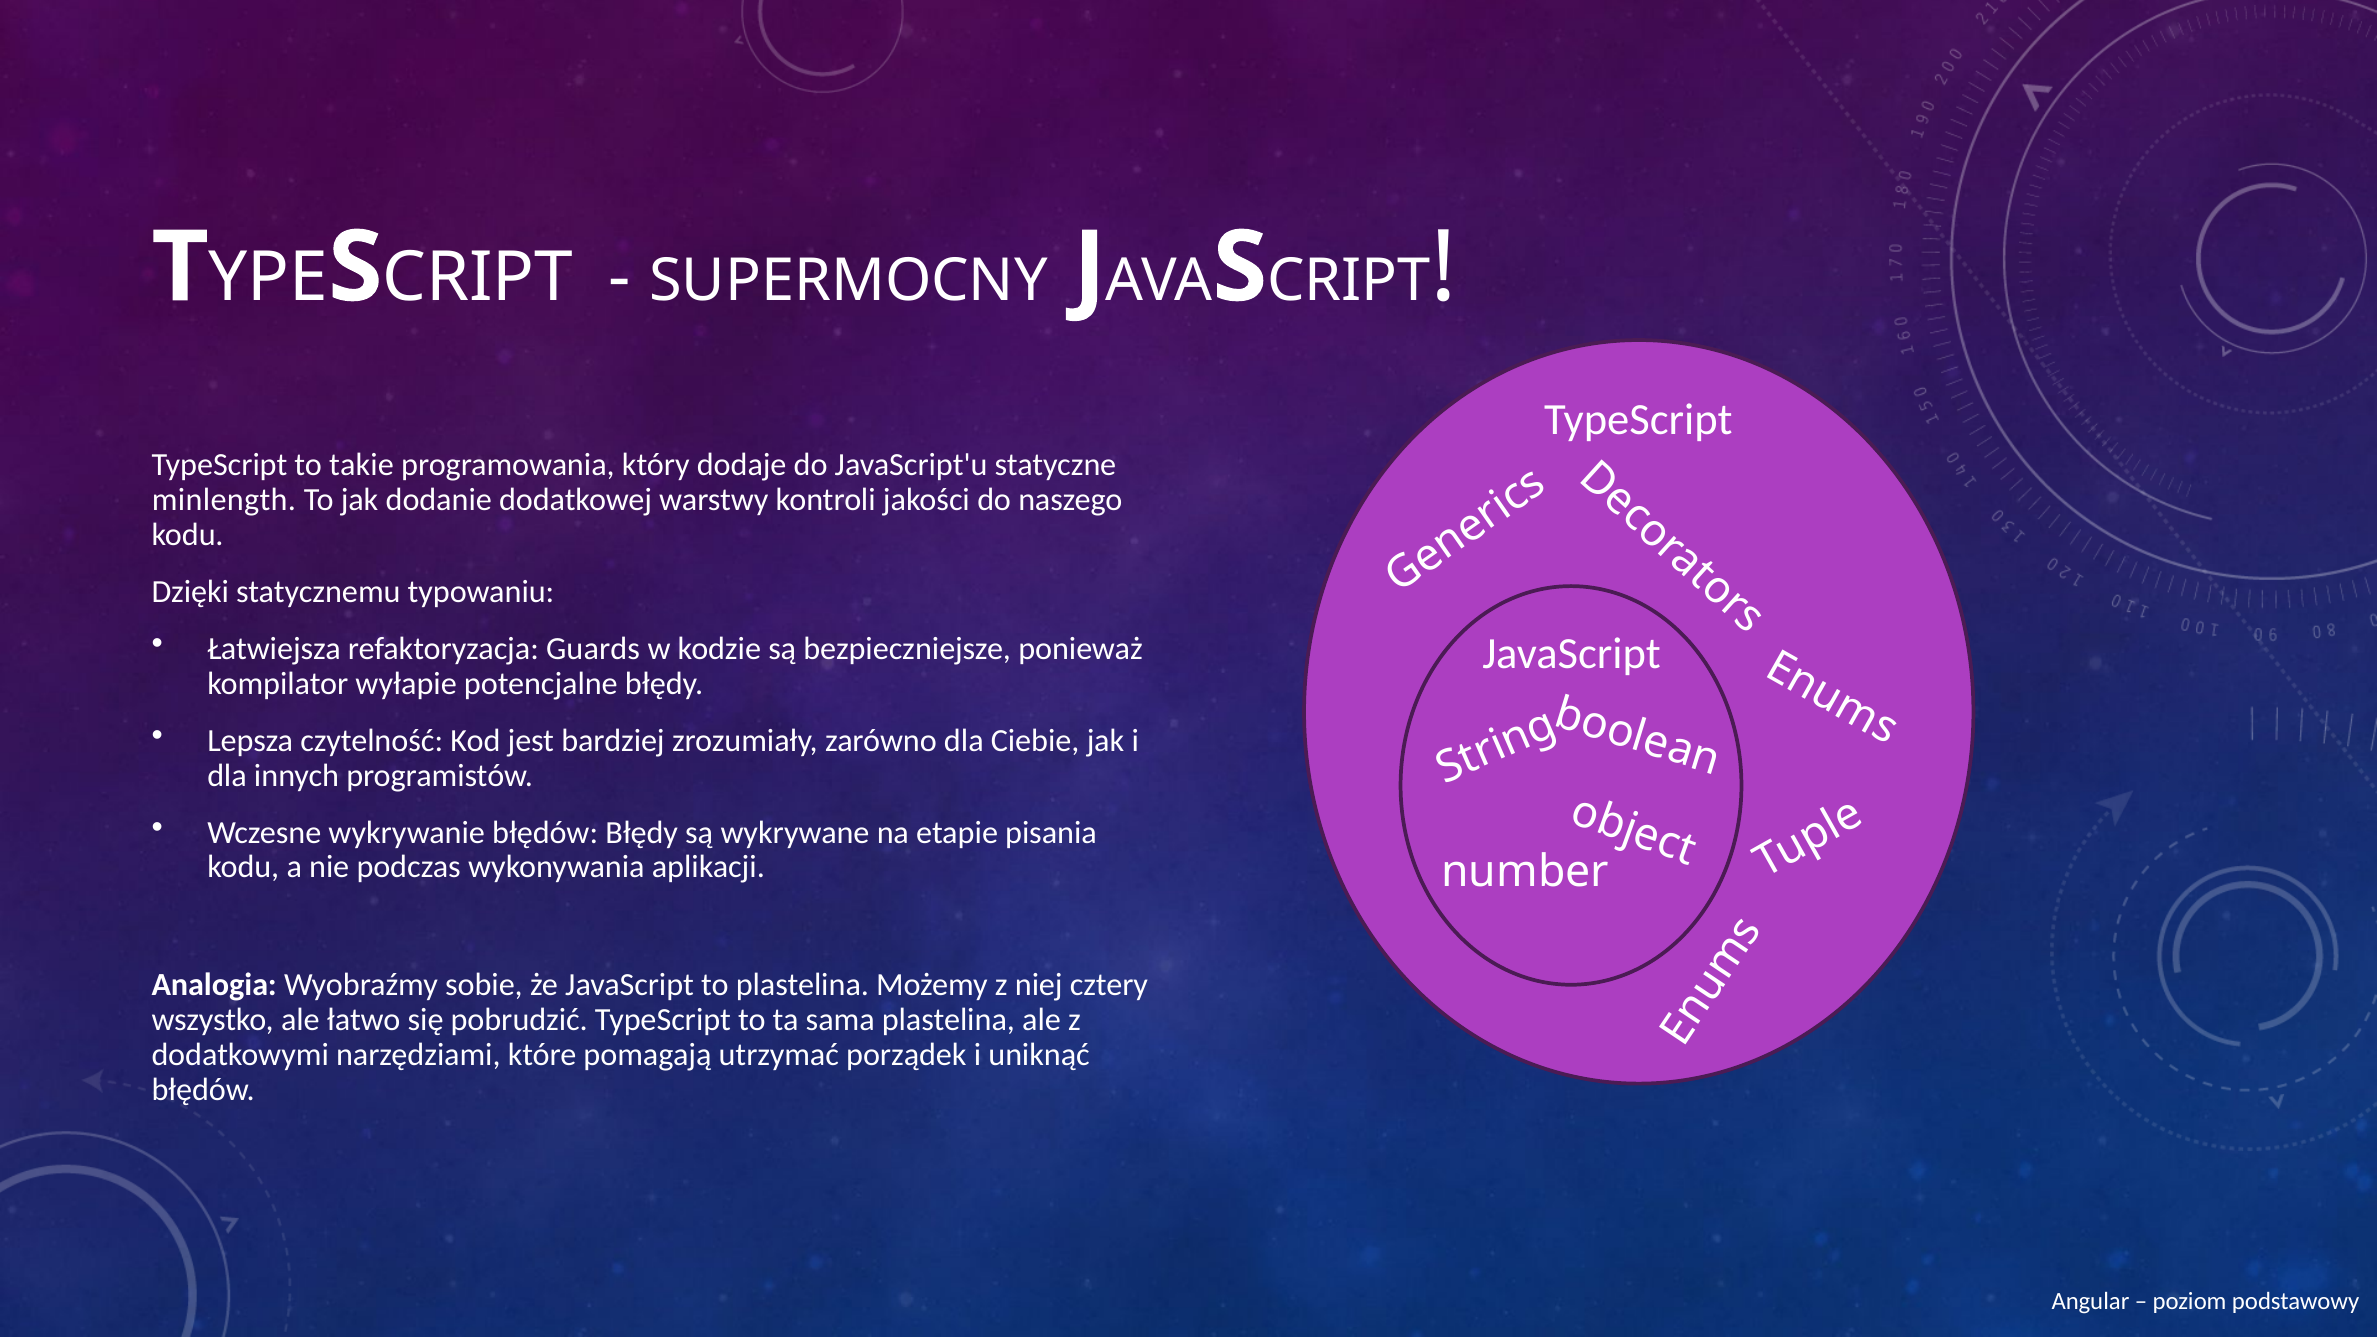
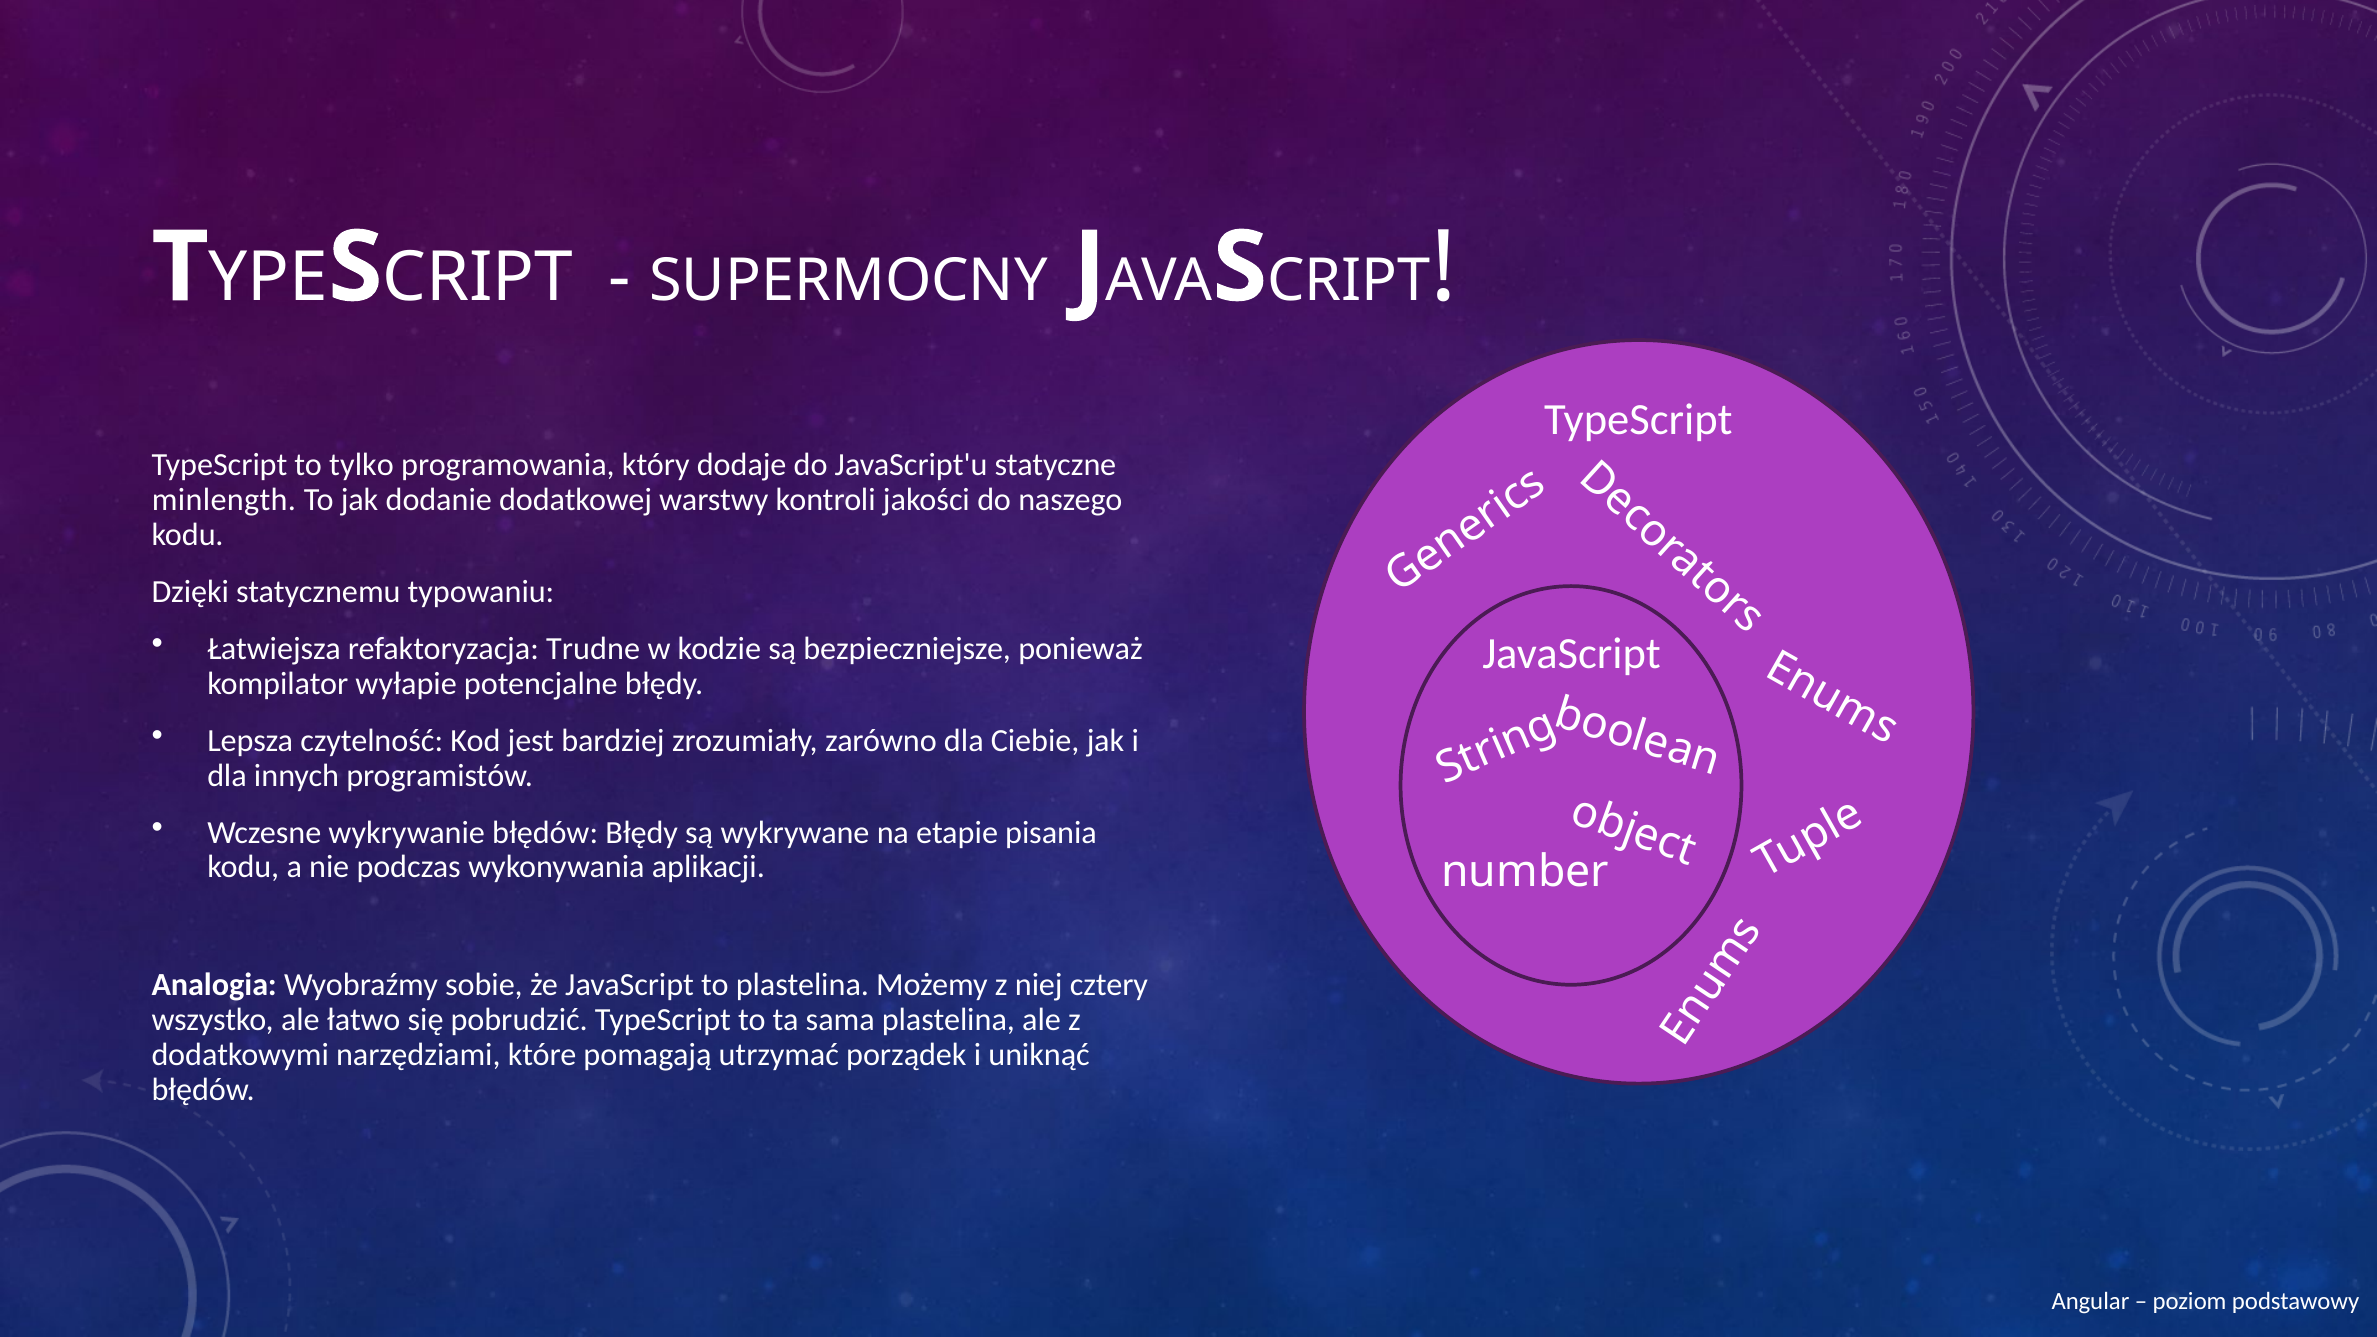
takie: takie -> tylko
Guards: Guards -> Trudne
